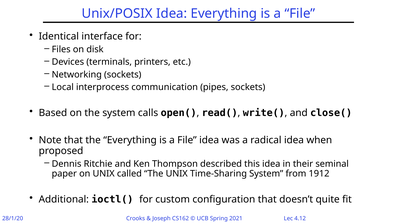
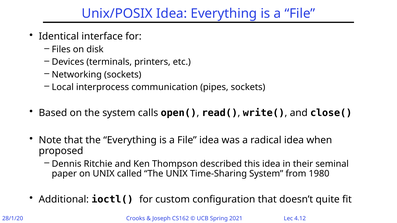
1912: 1912 -> 1980
